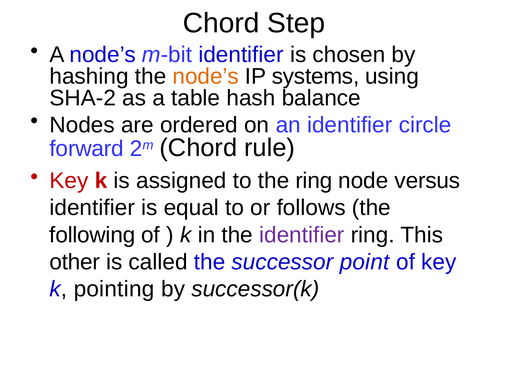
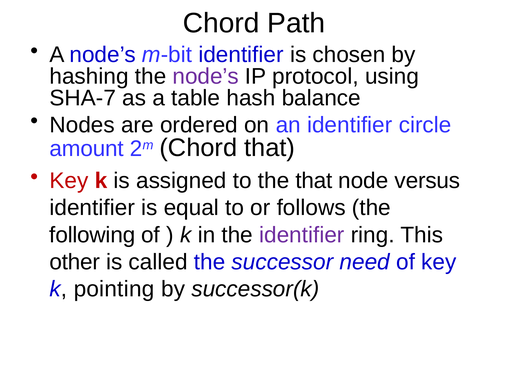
Step: Step -> Path
node’s at (206, 76) colour: orange -> purple
systems: systems -> protocol
SHA-2: SHA-2 -> SHA-7
forward: forward -> amount
Chord rule: rule -> that
the ring: ring -> that
point: point -> need
